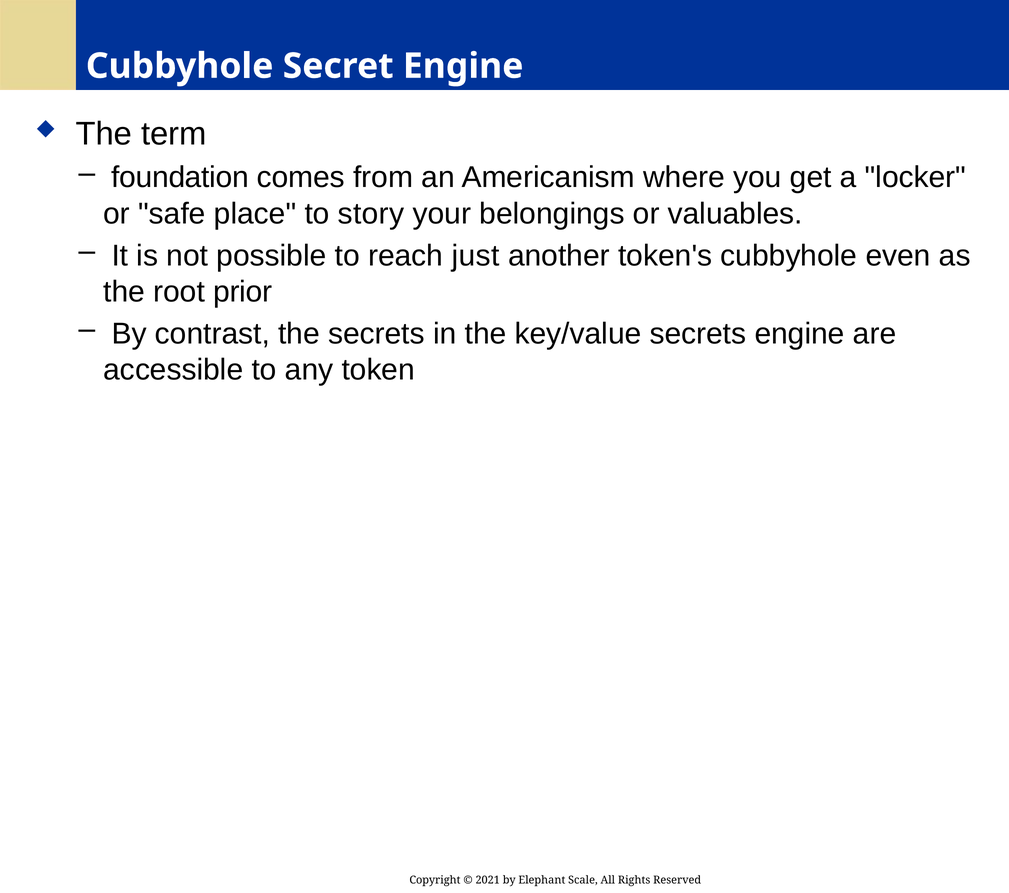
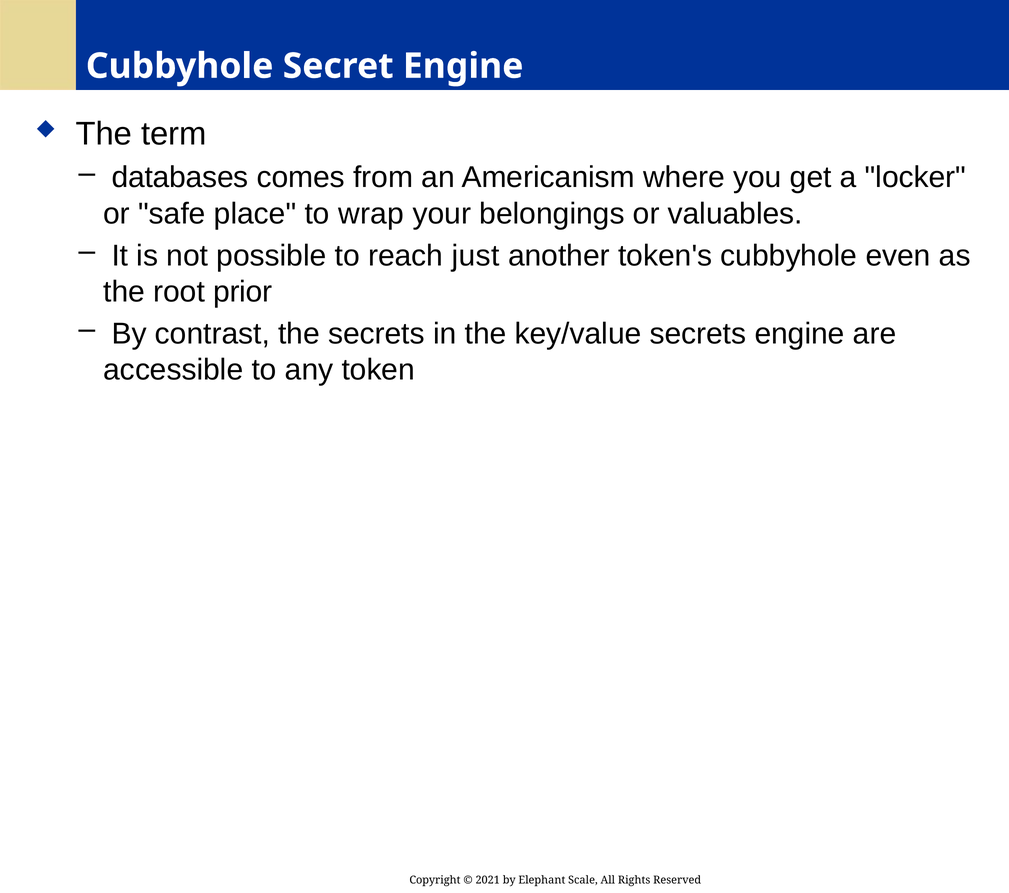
foundation: foundation -> databases
story: story -> wrap
